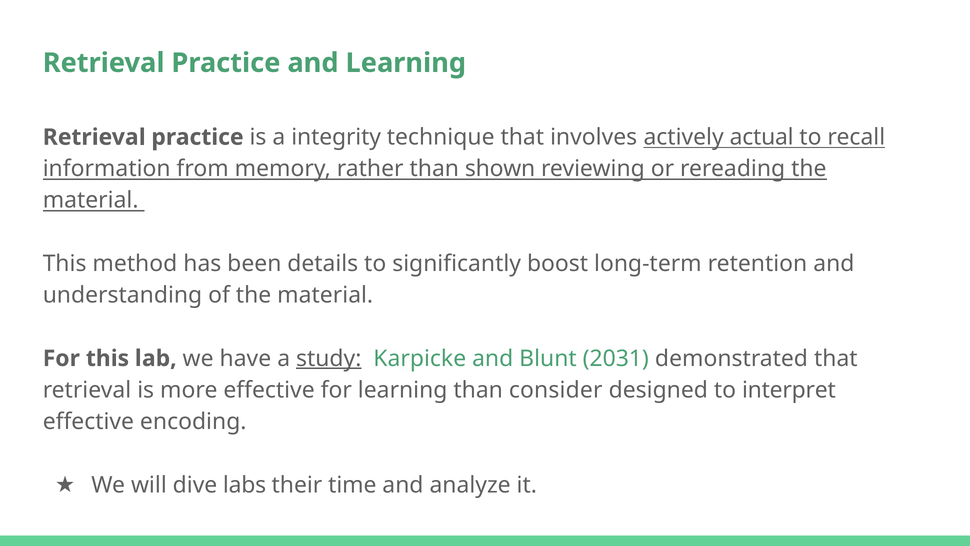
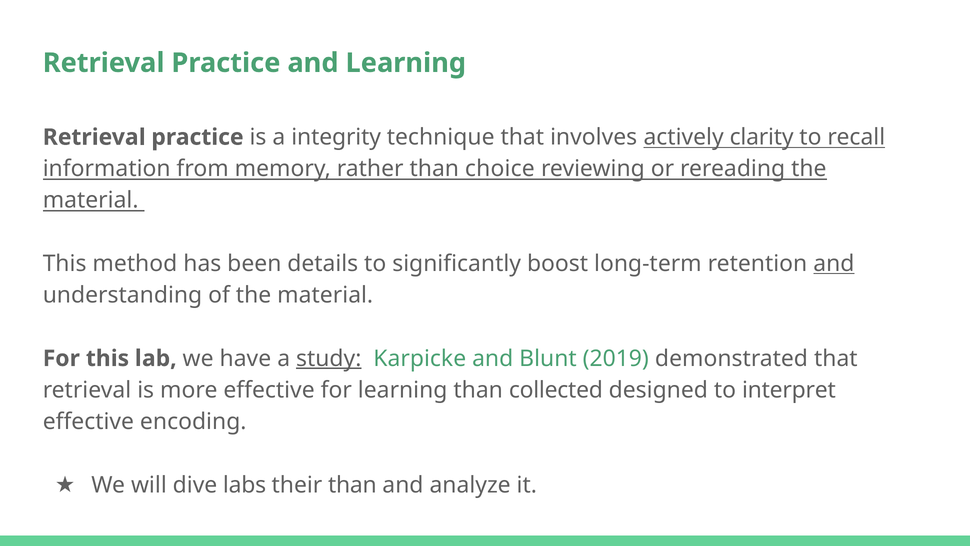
actual: actual -> clarity
shown: shown -> choice
and at (834, 263) underline: none -> present
2031: 2031 -> 2019
consider: consider -> collected
their time: time -> than
